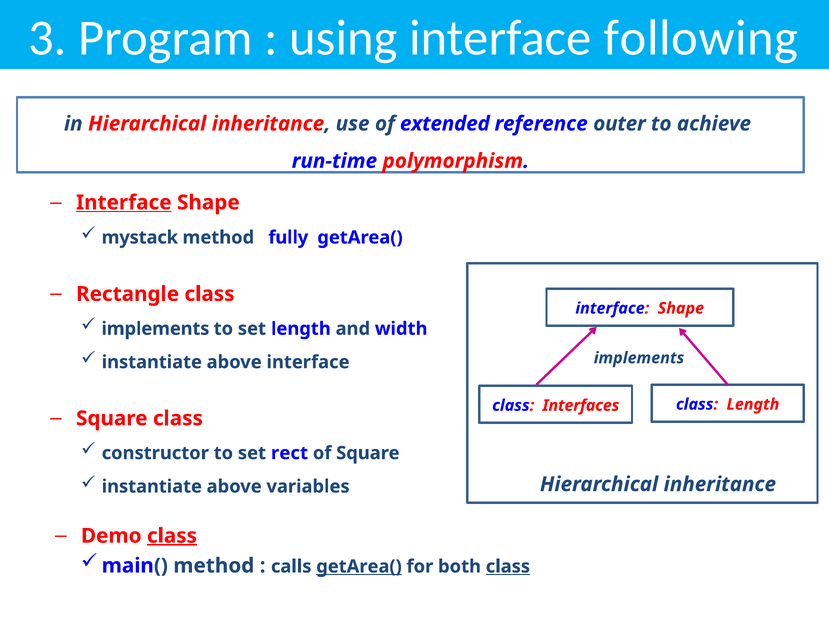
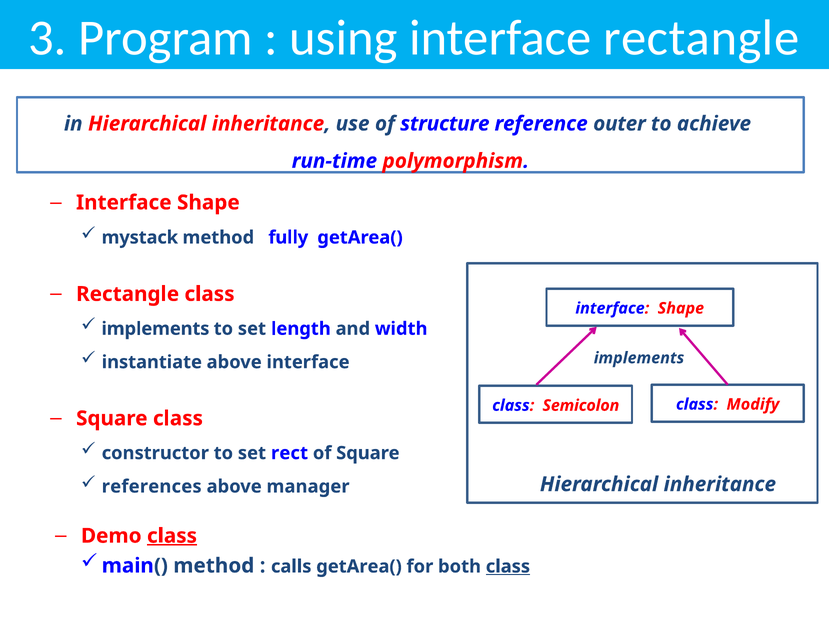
interface following: following -> rectangle
extended: extended -> structure
Interface at (124, 202) underline: present -> none
Interfaces: Interfaces -> Semicolon
class Length: Length -> Modify
instantiate at (152, 486): instantiate -> references
variables: variables -> manager
getArea( at (359, 566) underline: present -> none
